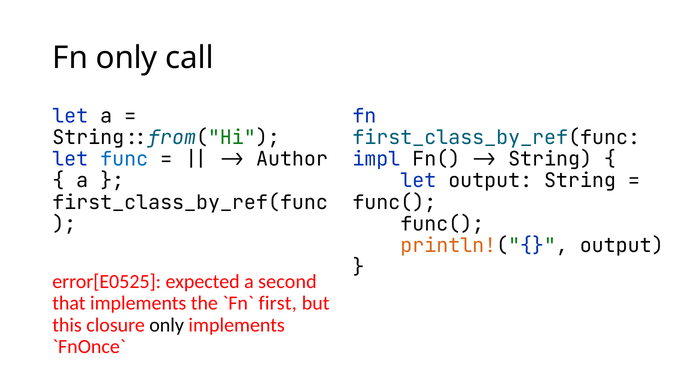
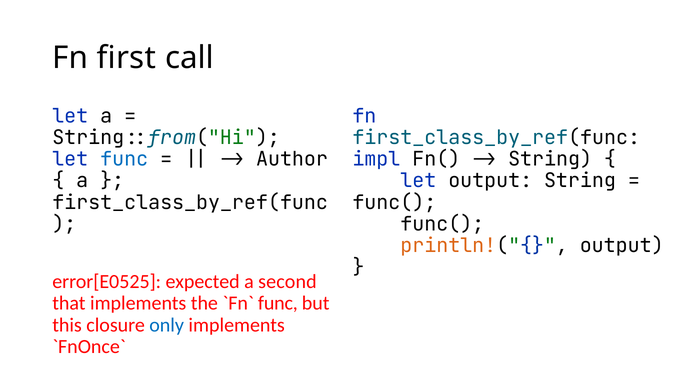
Fn only: only -> first
first at (278, 303): first -> func
only at (167, 325) colour: black -> blue
